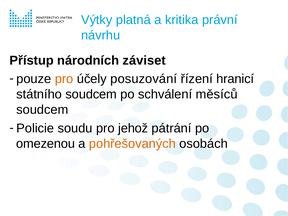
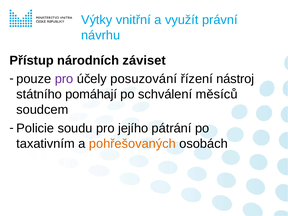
platná: platná -> vnitřní
kritika: kritika -> využít
pro at (64, 79) colour: orange -> purple
hranicí: hranicí -> nástroj
státního soudcem: soudcem -> pomáhají
jehož: jehož -> jejího
omezenou: omezenou -> taxativním
